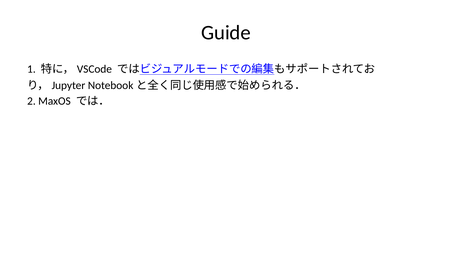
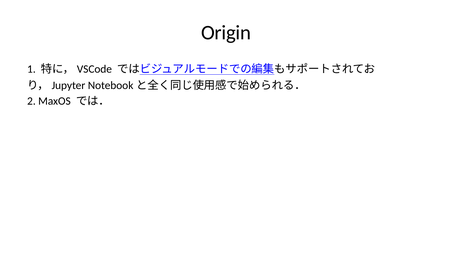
Guide: Guide -> Origin
